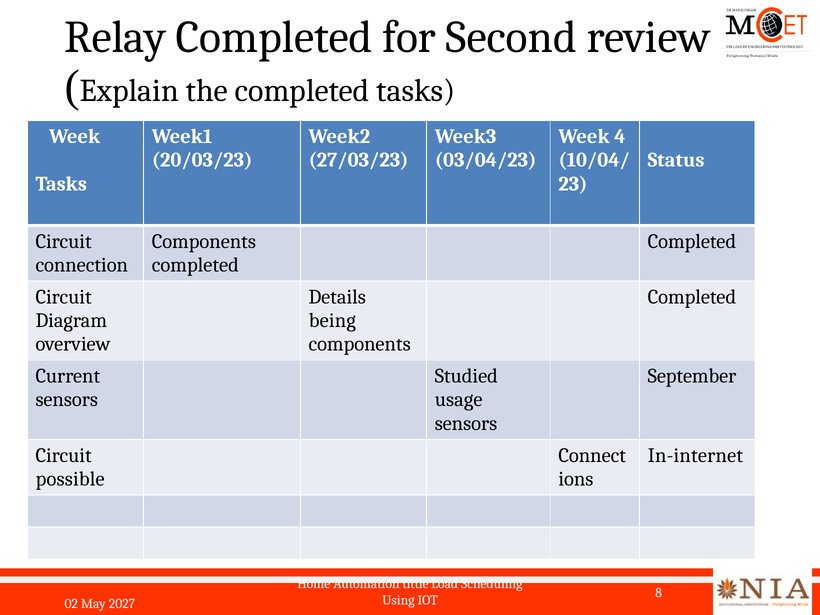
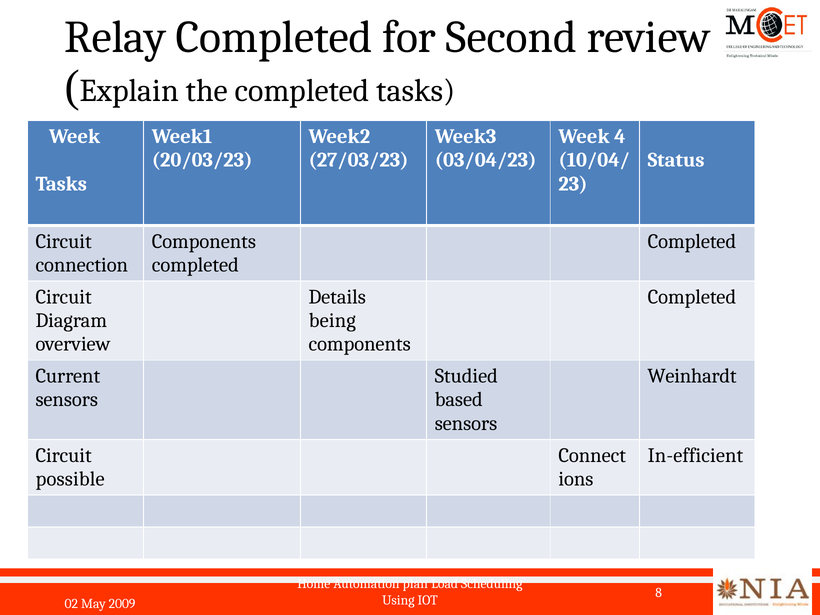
September: September -> Weinhardt
usage: usage -> based
In-internet: In-internet -> In-efficient
tittle: tittle -> plan
2027: 2027 -> 2009
